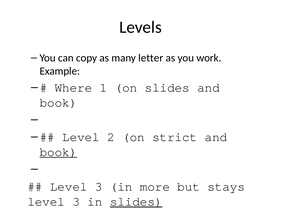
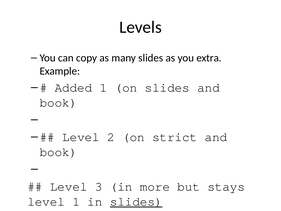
many letter: letter -> slides
work: work -> extra
Where: Where -> Added
book at (58, 152) underline: present -> none
3 at (76, 201): 3 -> 1
